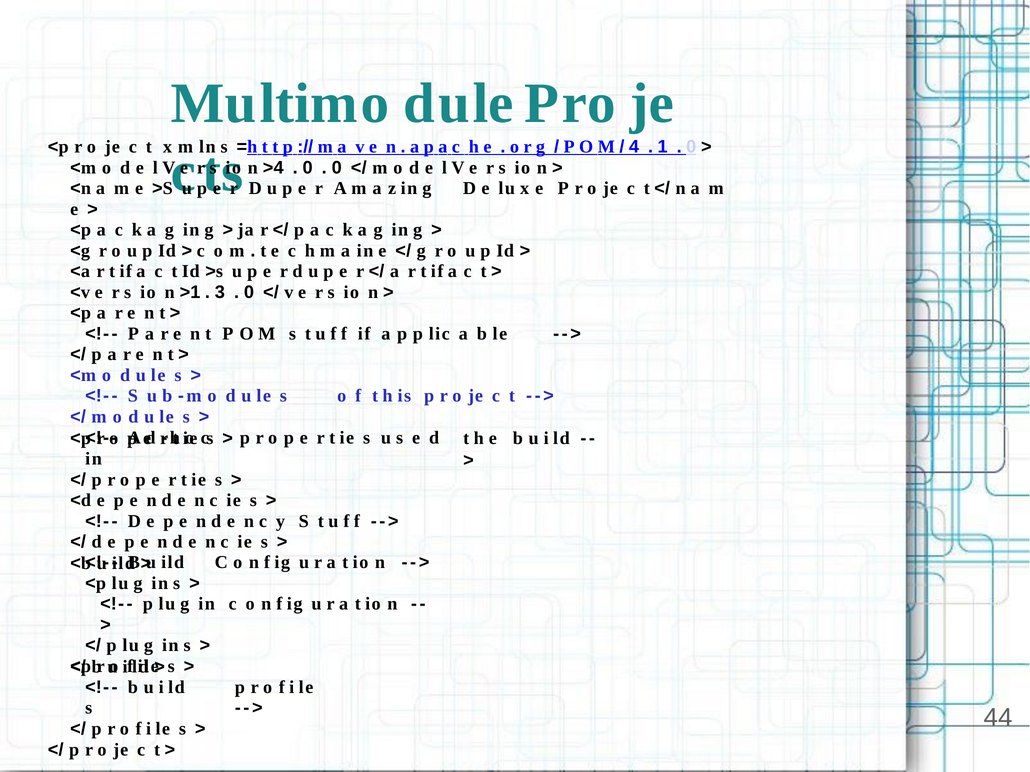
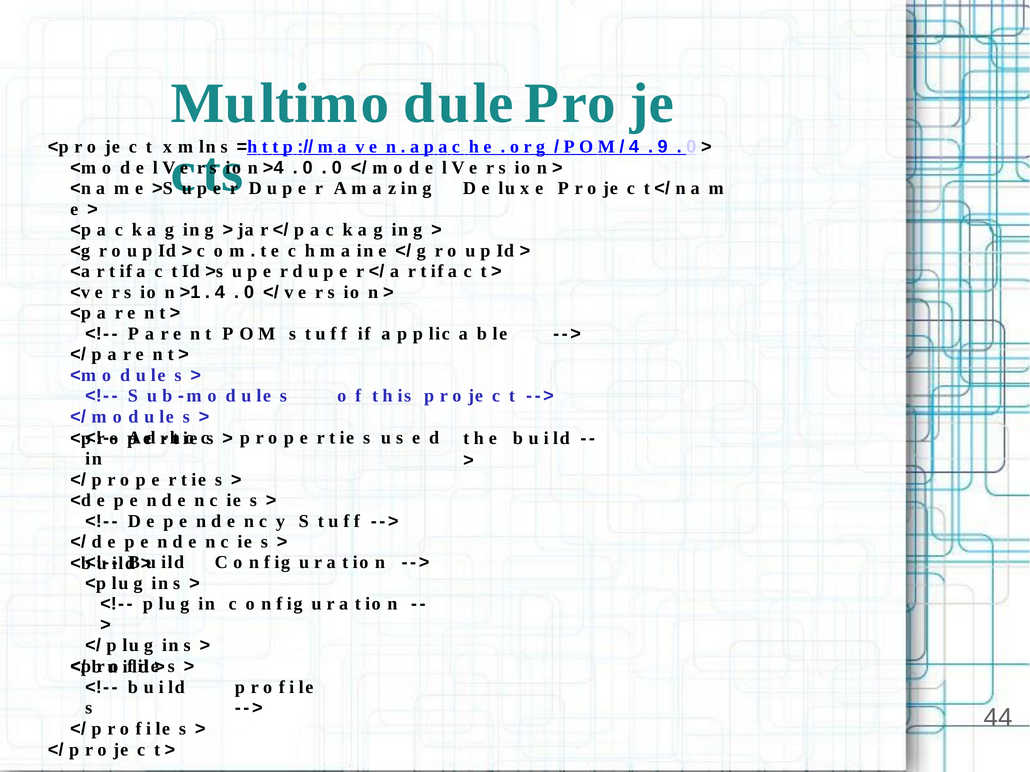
1: 1 -> 9
3 at (220, 292): 3 -> 4
